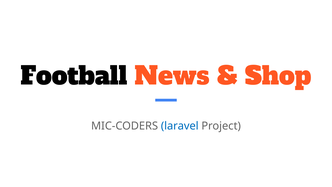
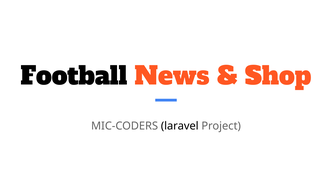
laravel colour: blue -> black
